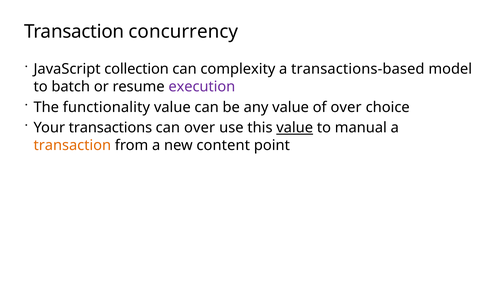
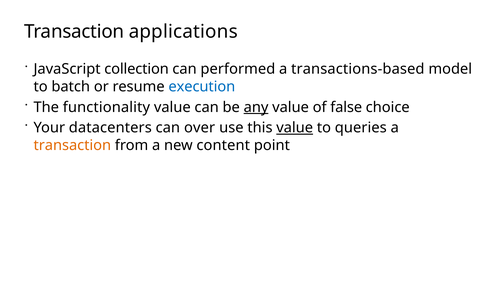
concurrency: concurrency -> applications
complexity: complexity -> performed
execution colour: purple -> blue
any underline: none -> present
of over: over -> false
transactions: transactions -> datacenters
manual: manual -> queries
